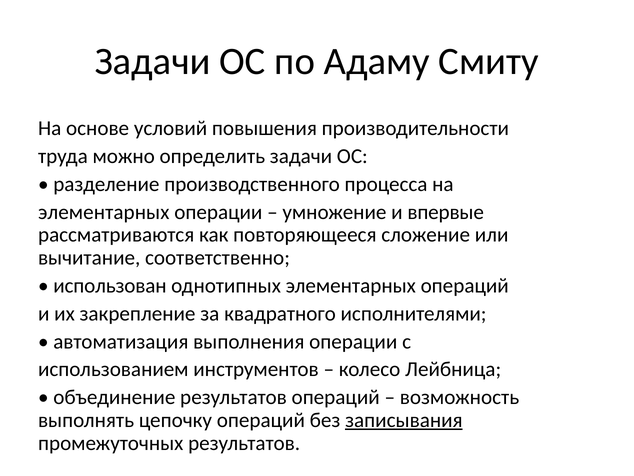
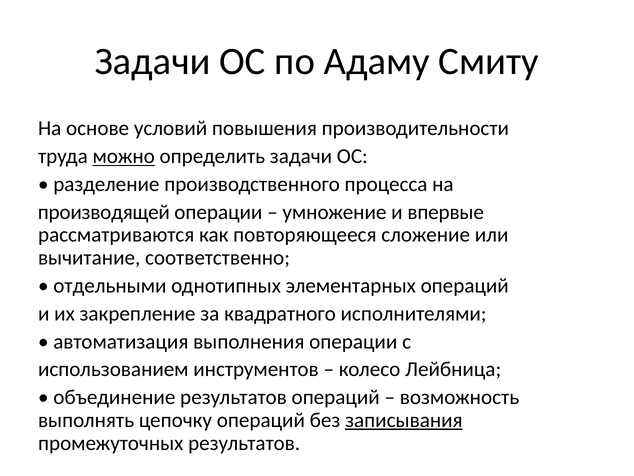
можно underline: none -> present
элементарных at (104, 212): элементарных -> производящей
использован: использован -> отдельными
